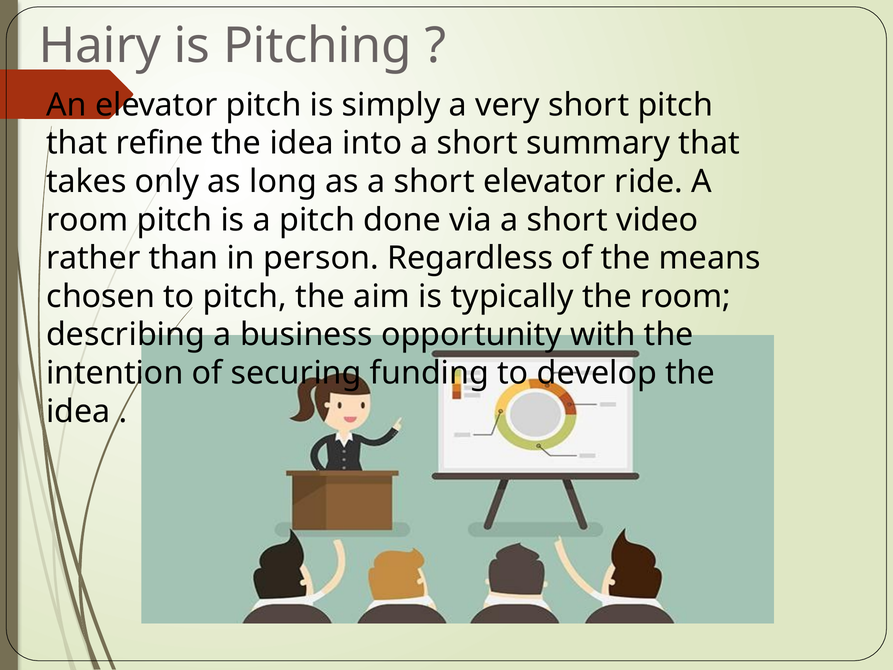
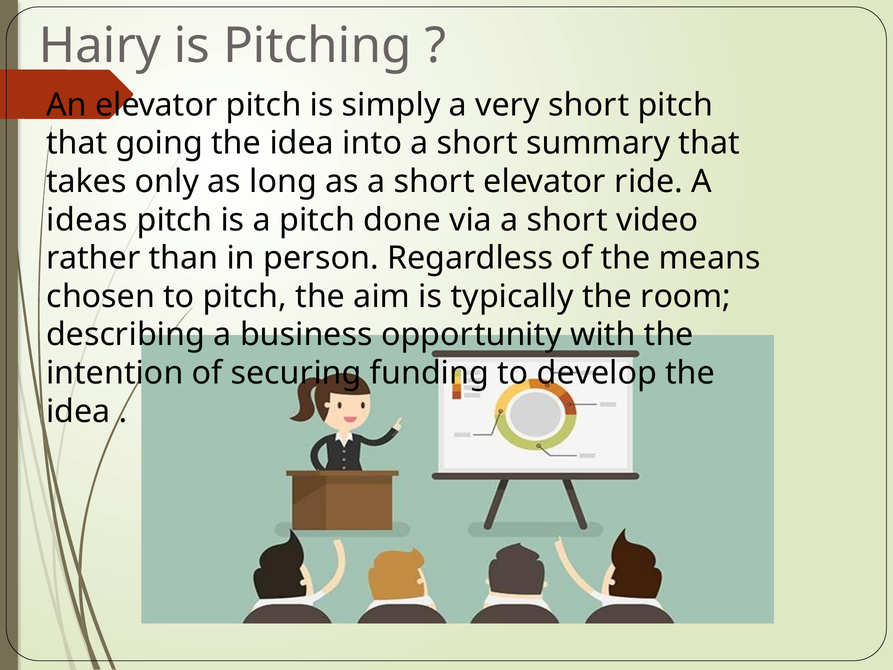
refine: refine -> going
room at (87, 220): room -> ideas
